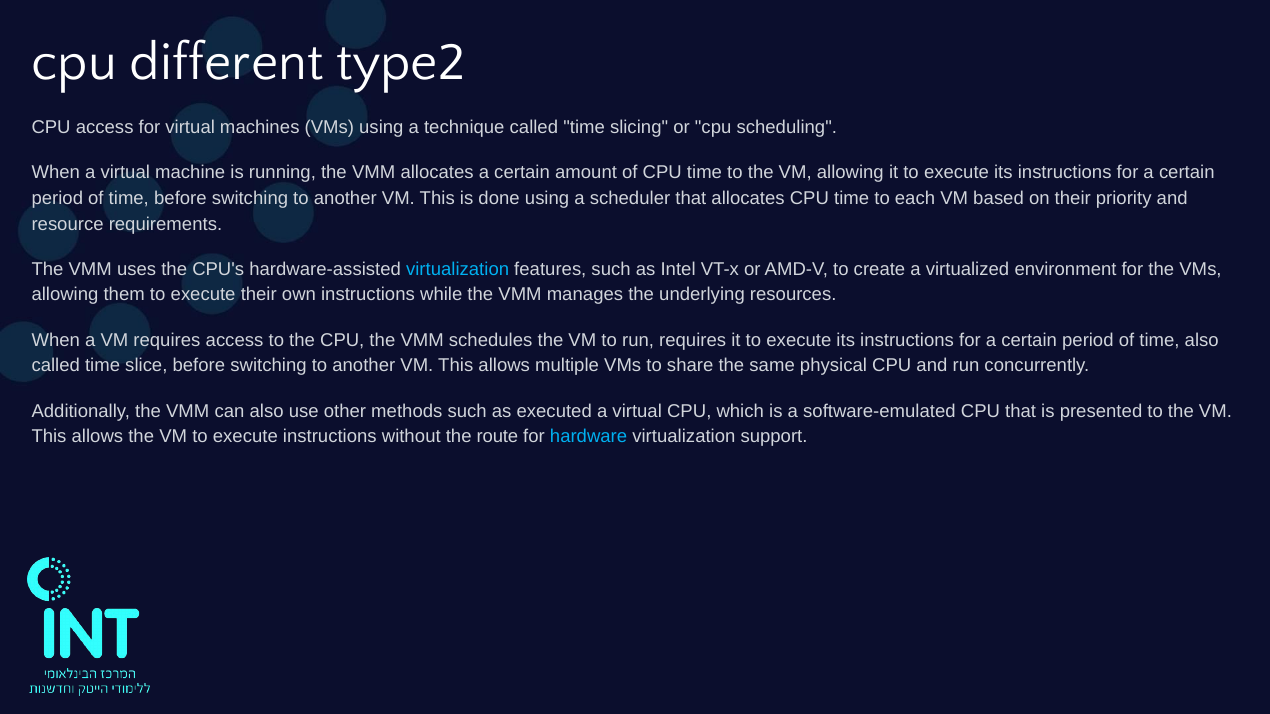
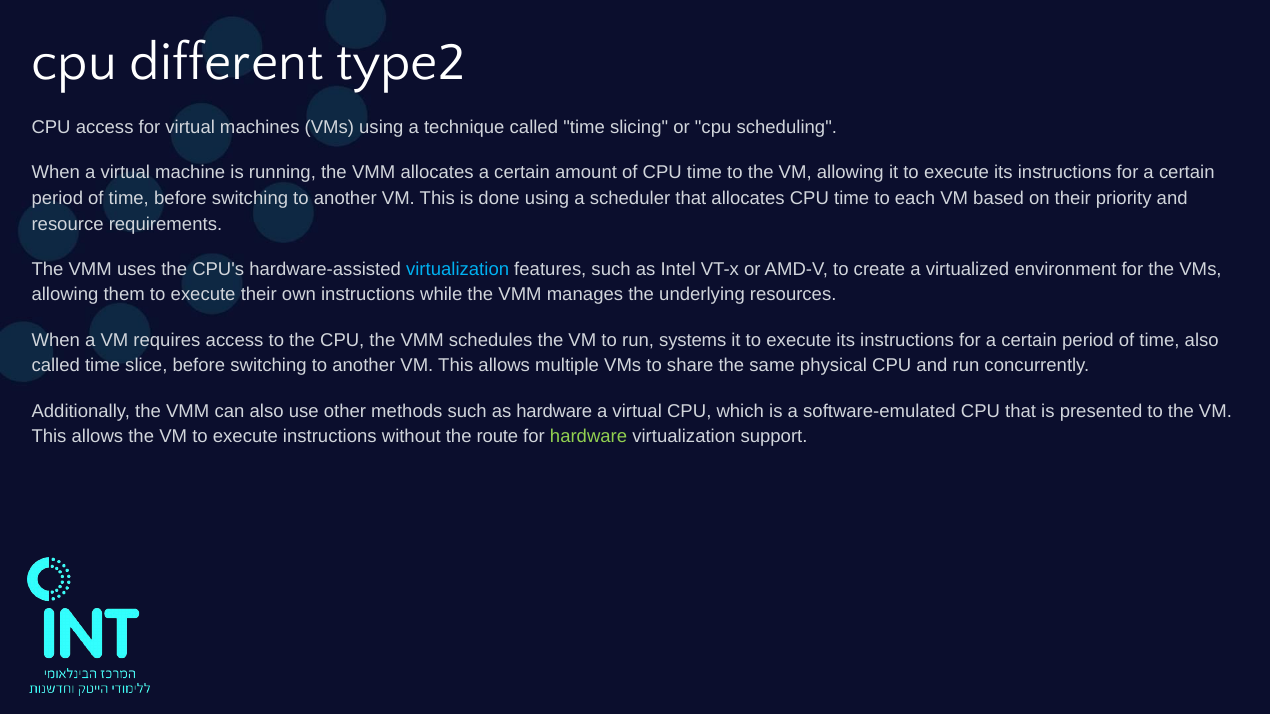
run requires: requires -> systems
as executed: executed -> hardware
hardware at (589, 437) colour: light blue -> light green
